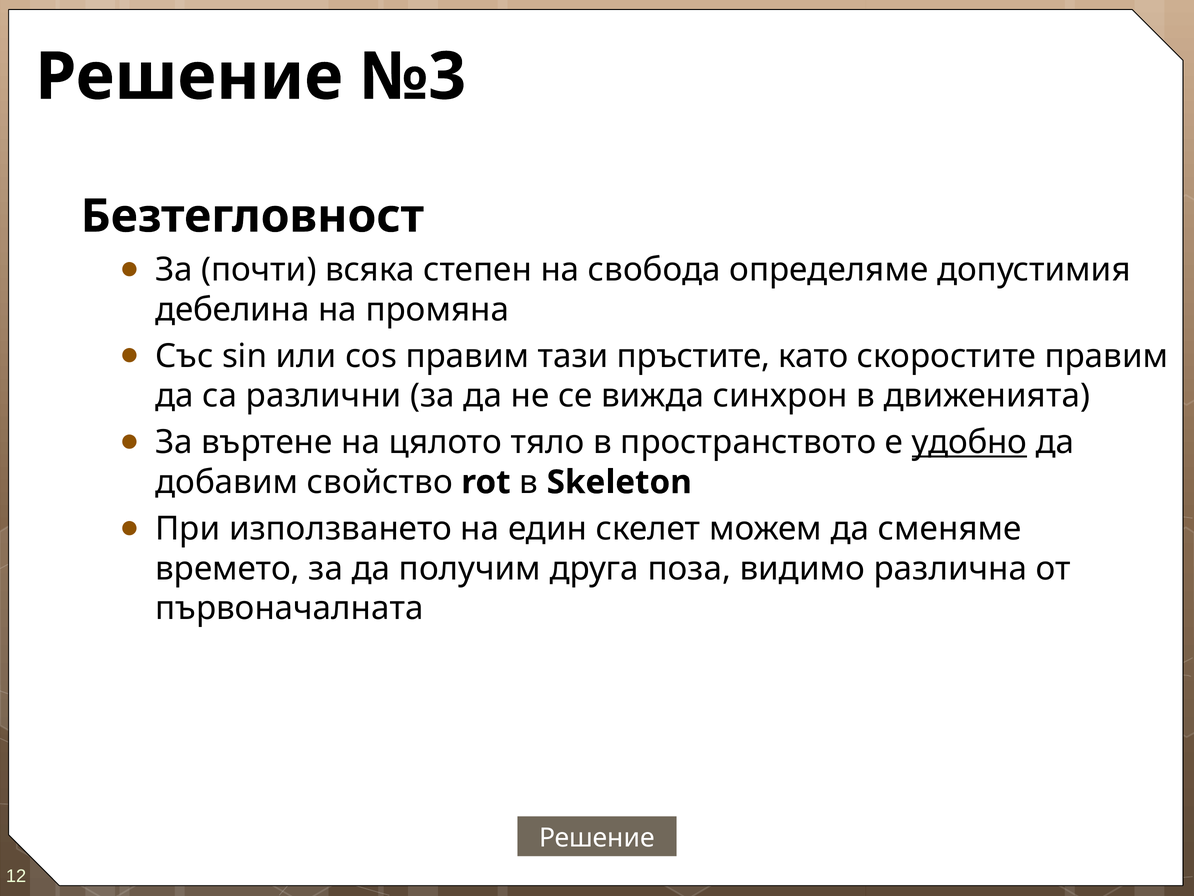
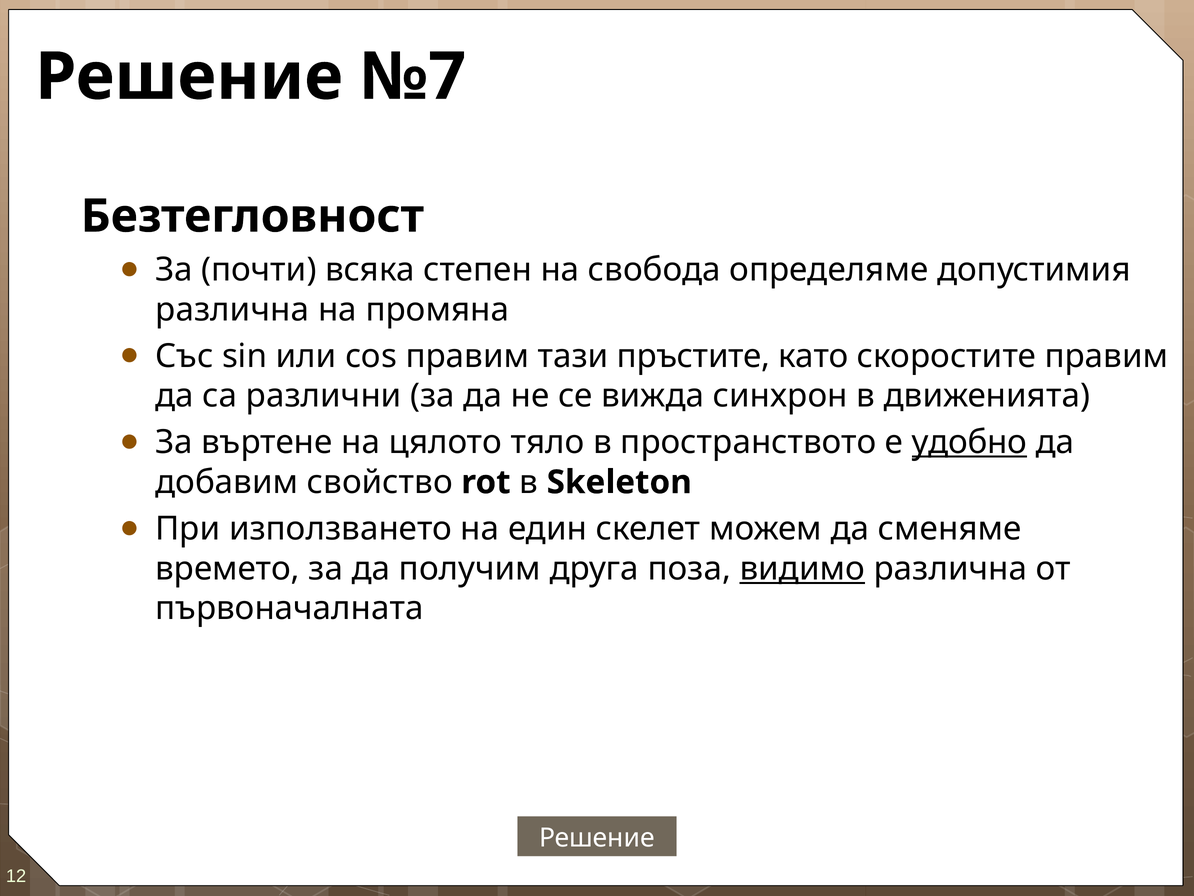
№3: №3 -> №7
дебелина at (232, 310): дебелина -> различна
видимо underline: none -> present
